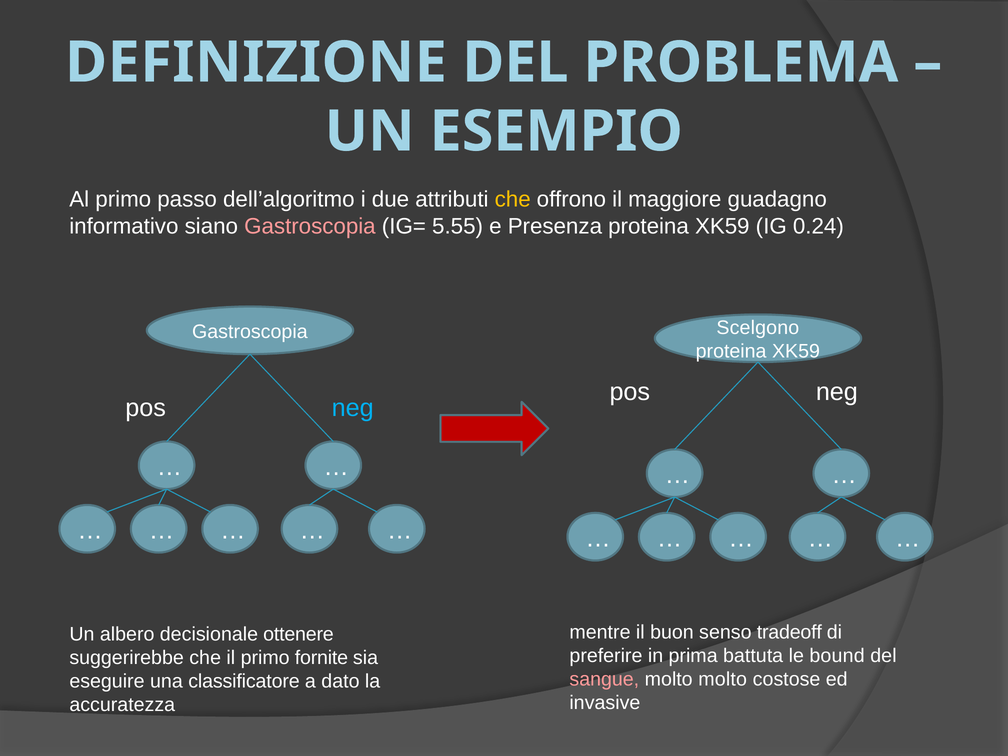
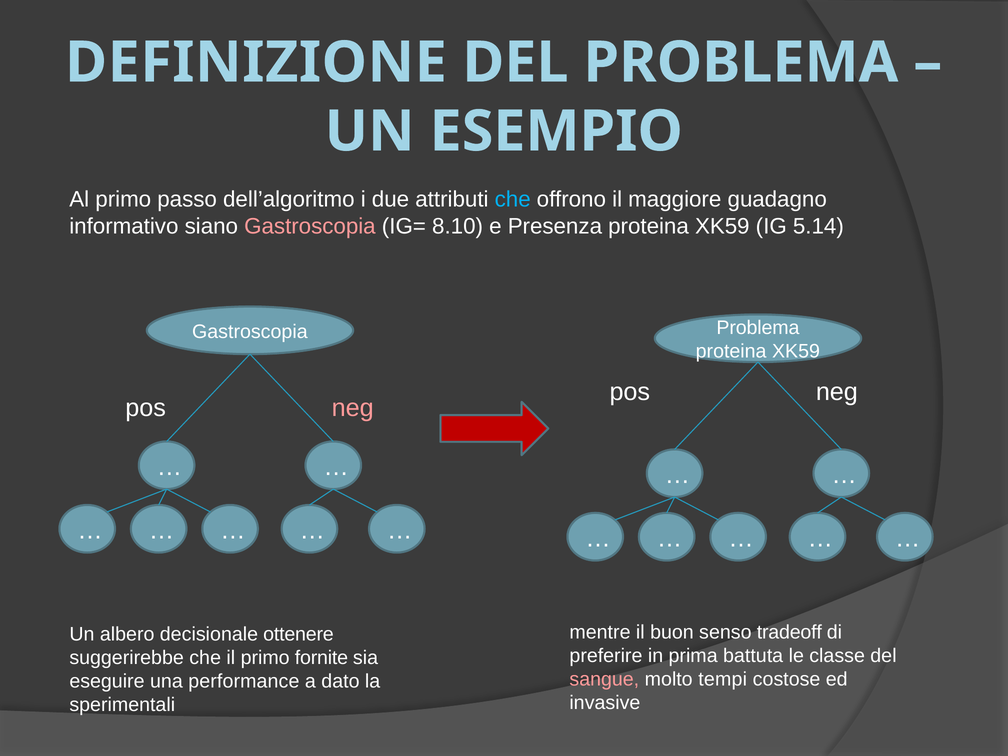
che at (513, 199) colour: yellow -> light blue
5.55: 5.55 -> 8.10
0.24: 0.24 -> 5.14
Scelgono at (758, 328): Scelgono -> Problema
neg at (353, 408) colour: light blue -> pink
bound: bound -> classe
molto molto: molto -> tempi
classificatore: classificatore -> performance
accuratezza: accuratezza -> sperimentali
